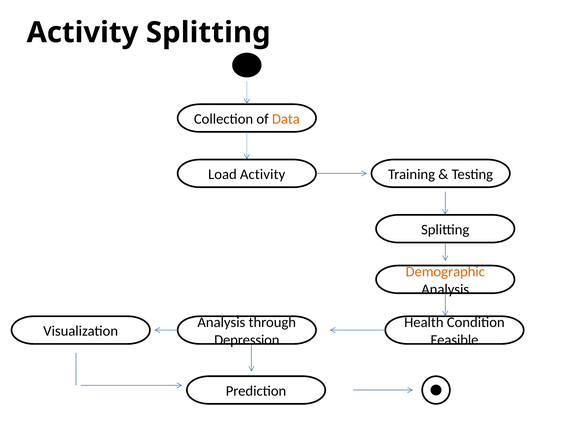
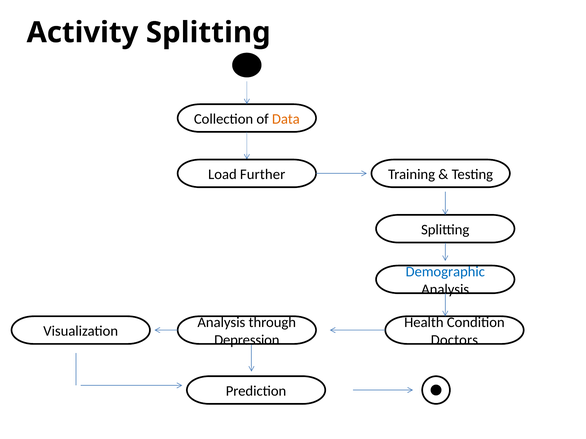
Load Activity: Activity -> Further
Demographic colour: orange -> blue
Feasible: Feasible -> Doctors
